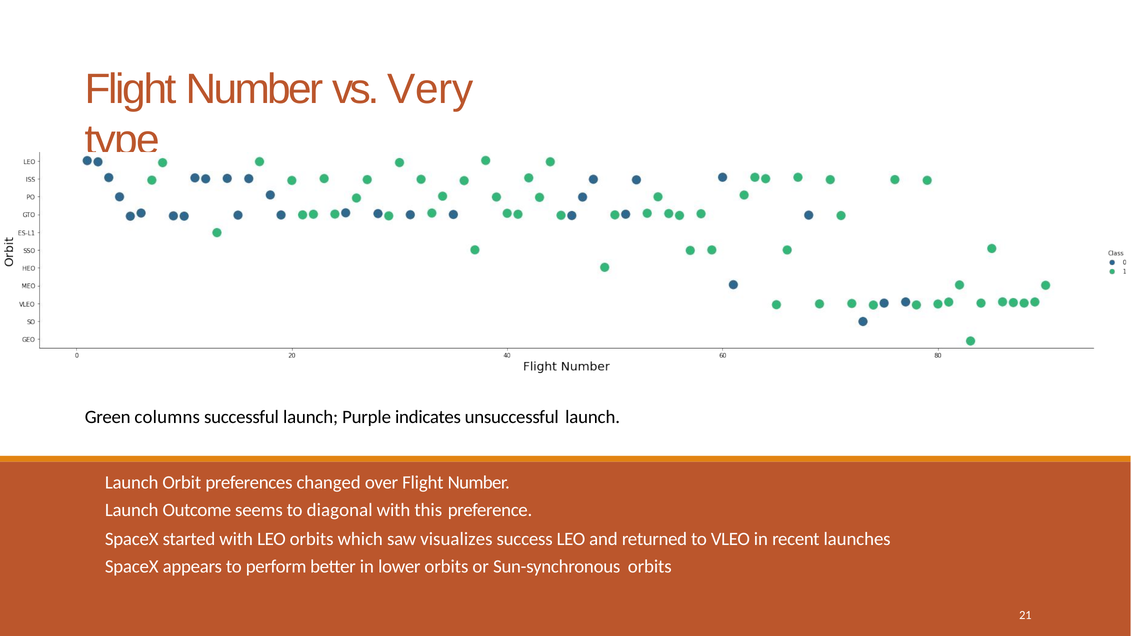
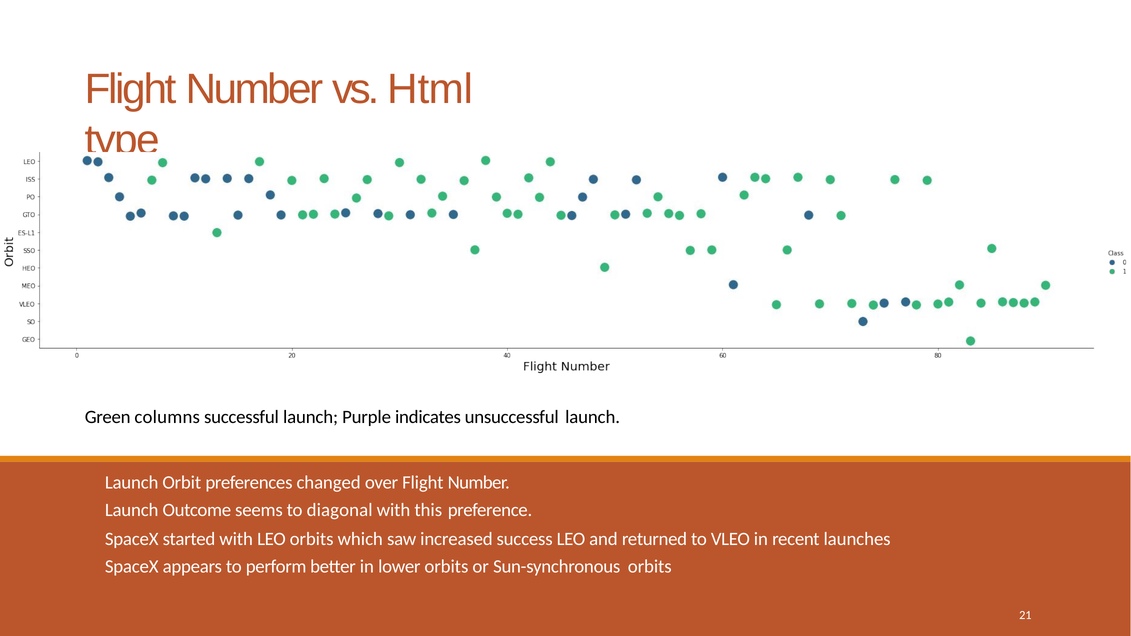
Very: Very -> Html
visualizes: visualizes -> increased
